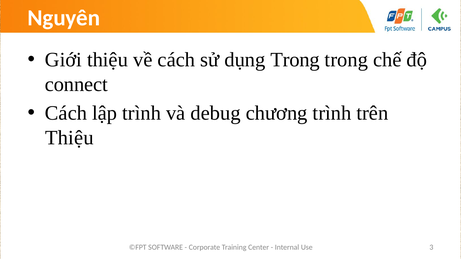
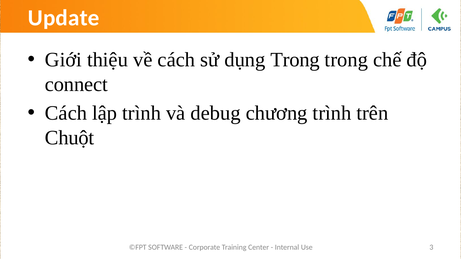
Nguyên: Nguyên -> Update
Thiệu at (69, 138): Thiệu -> Chuột
